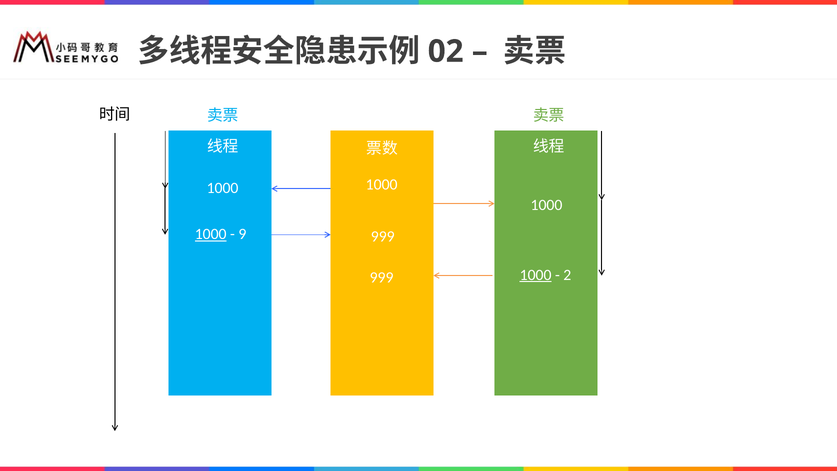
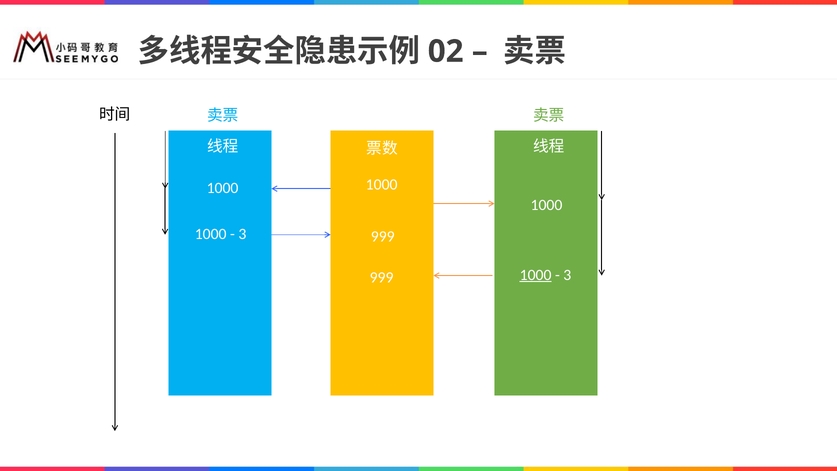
1000 at (211, 234) underline: present -> none
9 at (242, 234): 9 -> 3
2 at (567, 275): 2 -> 3
